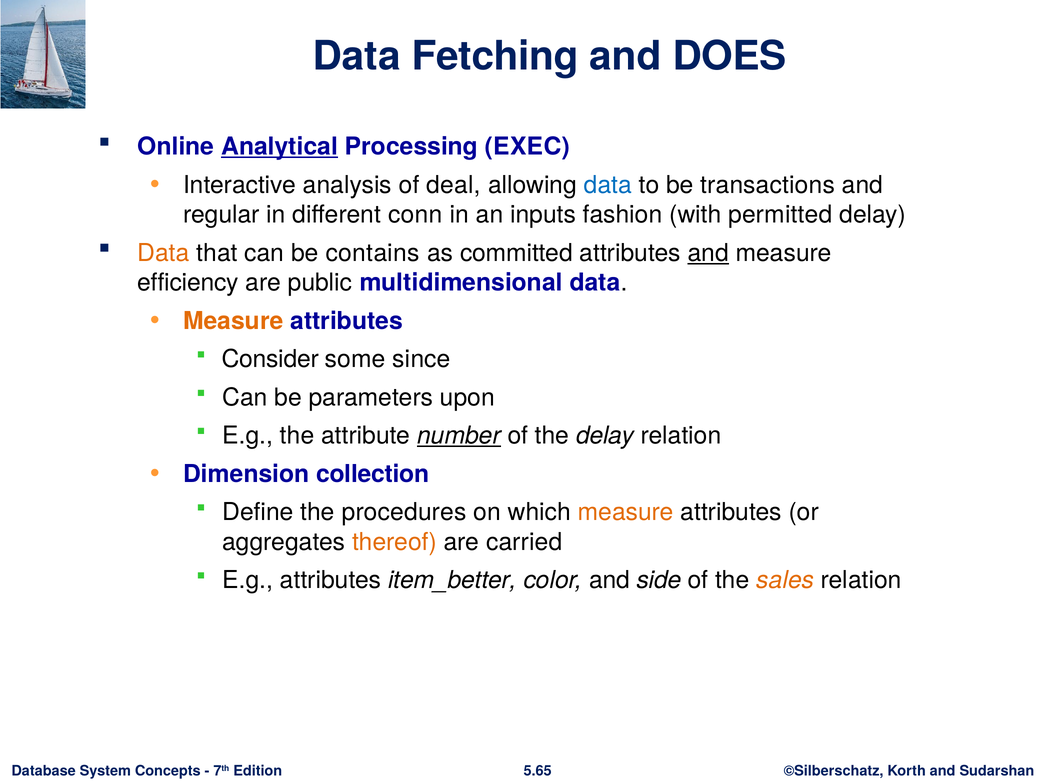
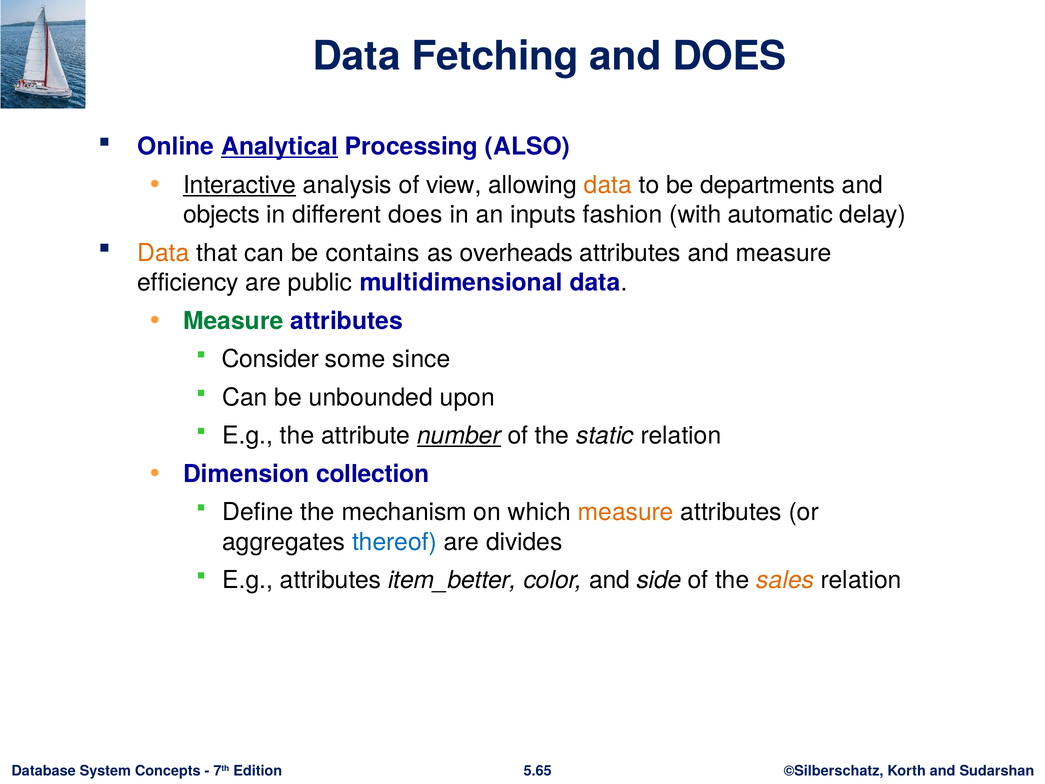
EXEC: EXEC -> ALSO
Interactive underline: none -> present
deal: deal -> view
data at (608, 185) colour: blue -> orange
transactions: transactions -> departments
regular: regular -> objects
different conn: conn -> does
permitted: permitted -> automatic
committed: committed -> overheads
and at (708, 253) underline: present -> none
Measure at (233, 321) colour: orange -> green
parameters: parameters -> unbounded
the delay: delay -> static
procedures: procedures -> mechanism
thereof colour: orange -> blue
carried: carried -> divides
